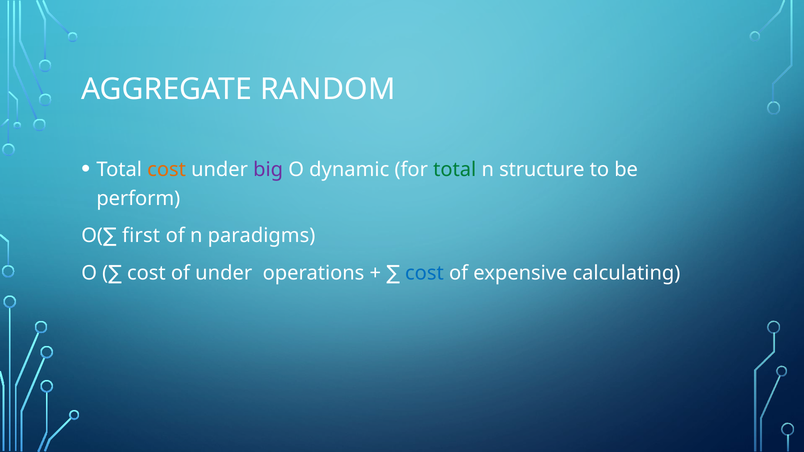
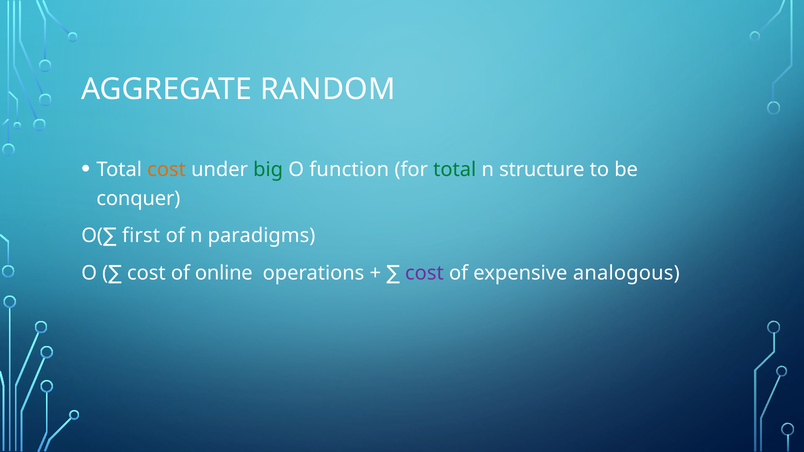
big colour: purple -> green
dynamic: dynamic -> function
perform: perform -> conquer
of under: under -> online
cost at (424, 273) colour: blue -> purple
calculating: calculating -> analogous
